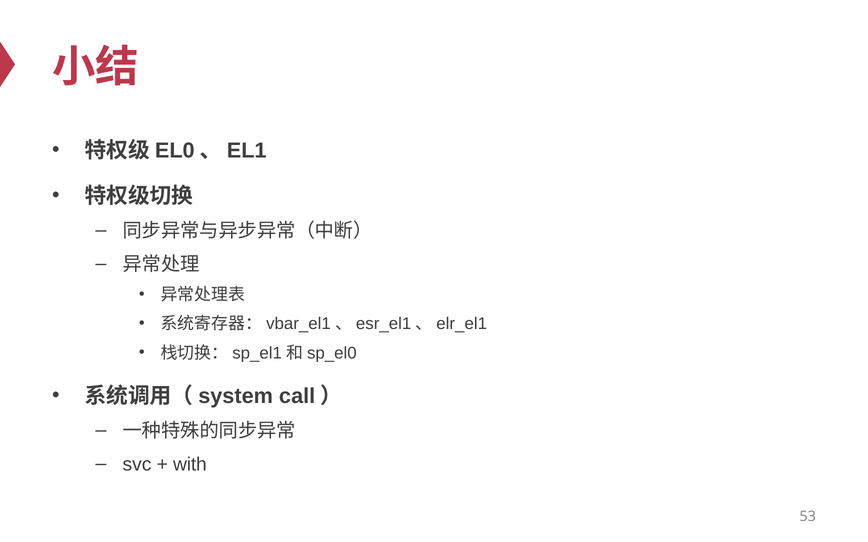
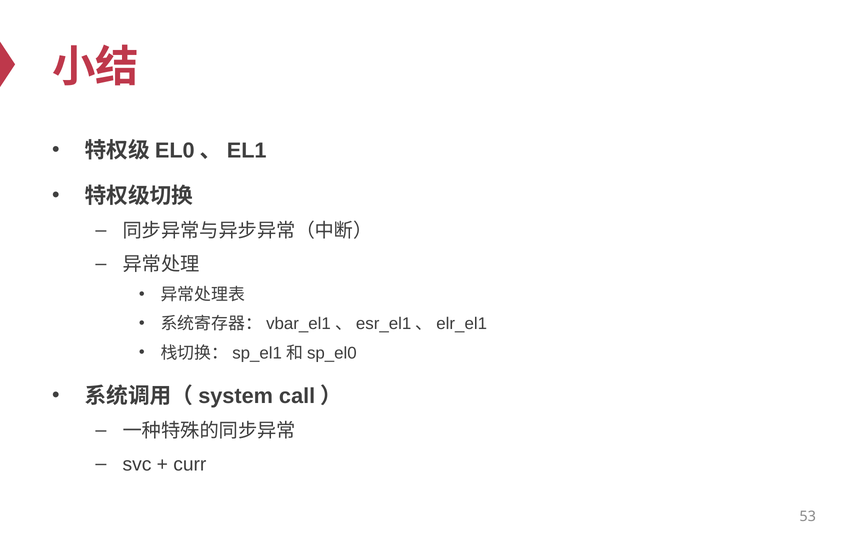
with: with -> curr
